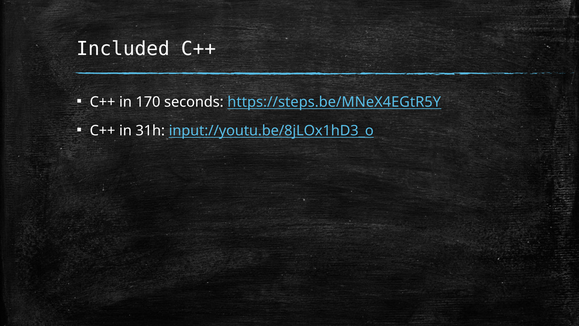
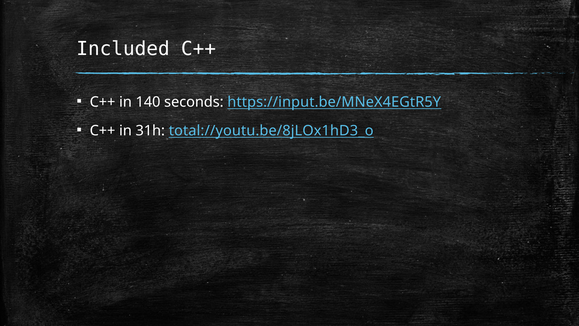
170: 170 -> 140
https://steps.be/MNeX4EGtR5Y: https://steps.be/MNeX4EGtR5Y -> https://input.be/MNeX4EGtR5Y
input://youtu.be/8jLOx1hD3_o: input://youtu.be/8jLOx1hD3_o -> total://youtu.be/8jLOx1hD3_o
